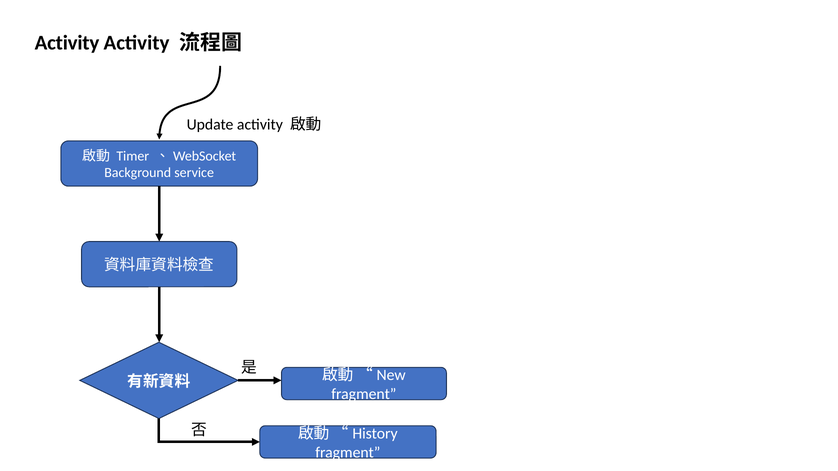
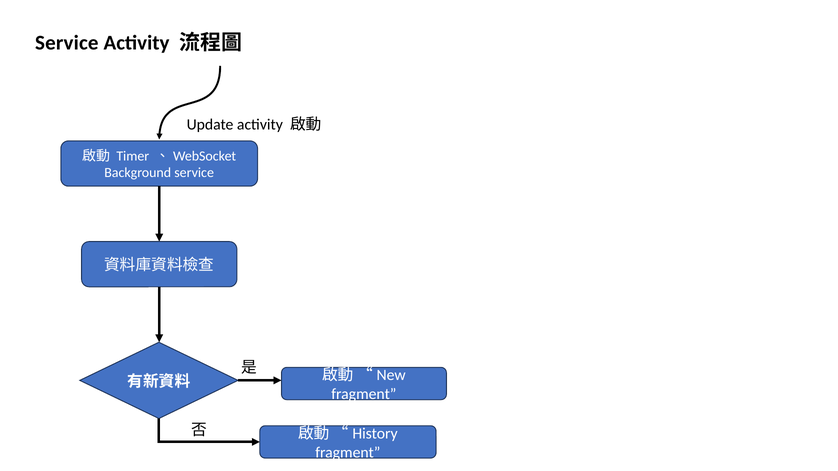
Activity at (67, 43): Activity -> Service
